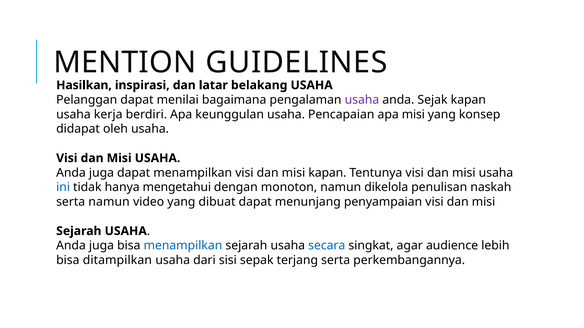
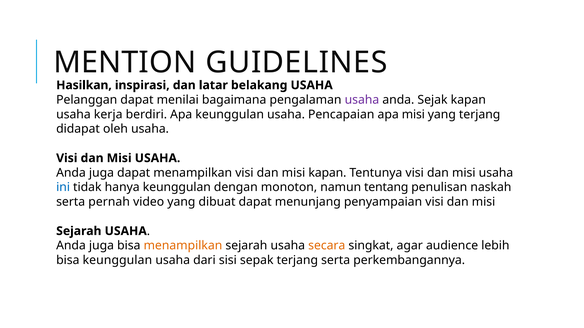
yang konsep: konsep -> terjang
hanya mengetahui: mengetahui -> keunggulan
dikelola: dikelola -> tentang
serta namun: namun -> pernah
menampilkan at (183, 246) colour: blue -> orange
secara colour: blue -> orange
bisa ditampilkan: ditampilkan -> keunggulan
